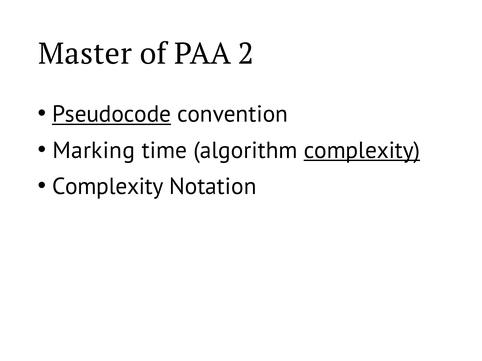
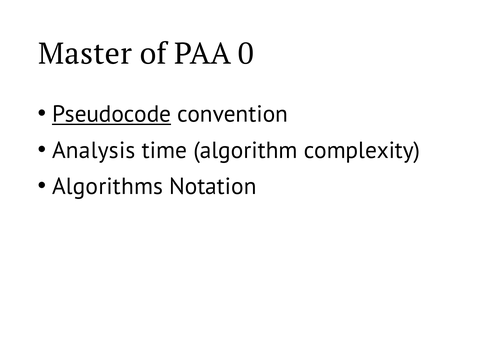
2: 2 -> 0
Marking: Marking -> Analysis
complexity at (362, 151) underline: present -> none
Complexity at (108, 187): Complexity -> Algorithms
